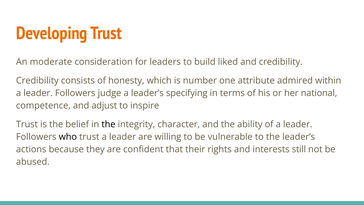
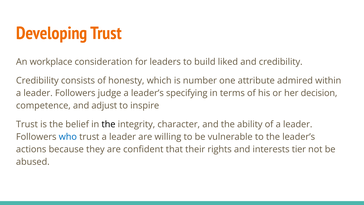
moderate: moderate -> workplace
national: national -> decision
who colour: black -> blue
still: still -> tier
